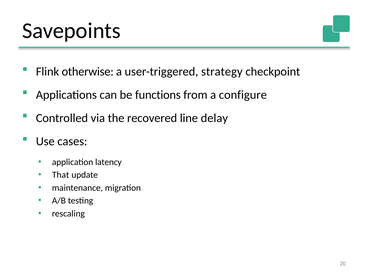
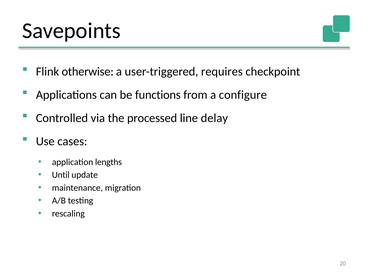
strategy: strategy -> requires
recovered: recovered -> processed
latency: latency -> lengths
That: That -> Until
